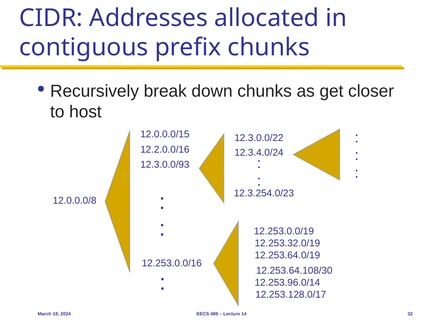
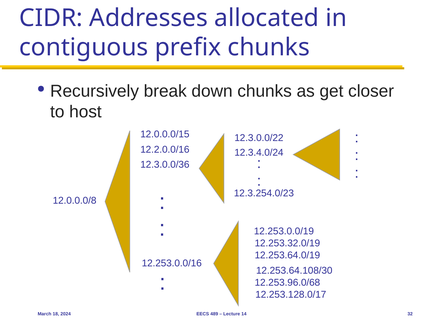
12.3.0.0/93: 12.3.0.0/93 -> 12.3.0.0/36
12.253.96.0/14: 12.253.96.0/14 -> 12.253.96.0/68
